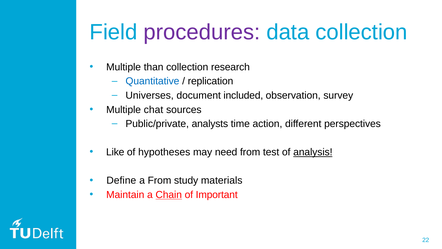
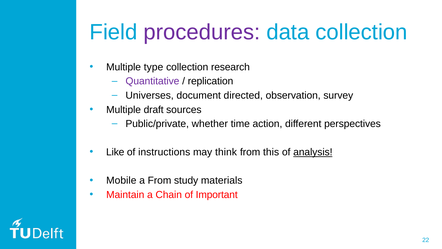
than: than -> type
Quantitative colour: blue -> purple
included: included -> directed
chat: chat -> draft
analysts: analysts -> whether
hypotheses: hypotheses -> instructions
need: need -> think
test: test -> this
Define: Define -> Mobile
Chain underline: present -> none
